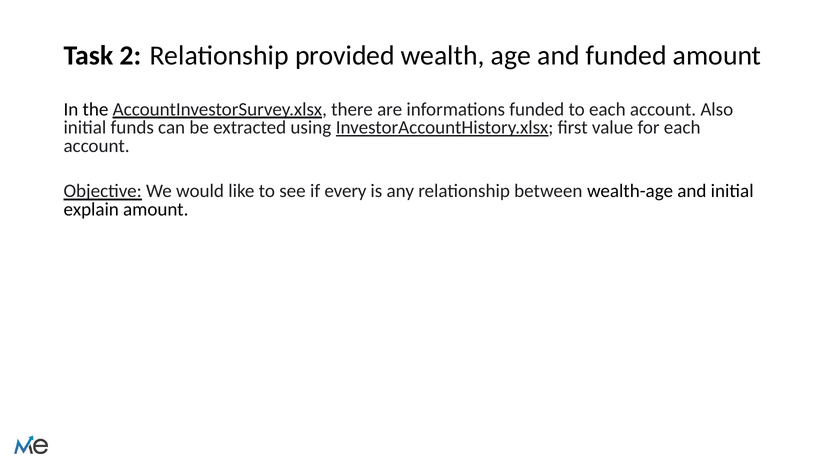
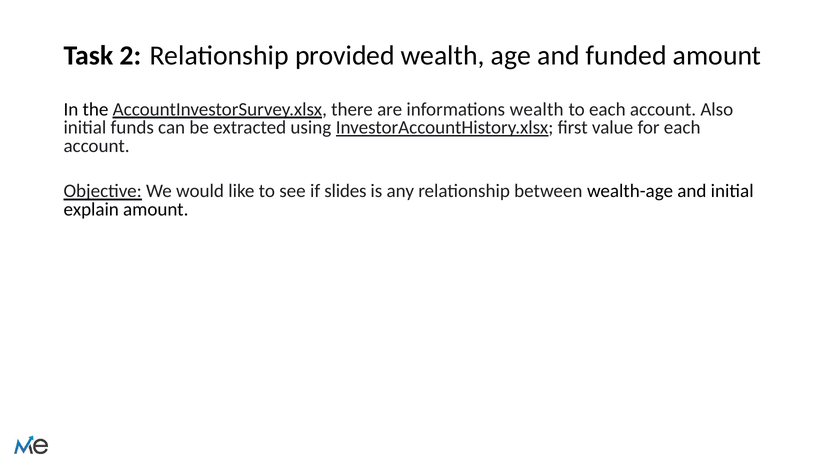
informations funded: funded -> wealth
every: every -> slides
